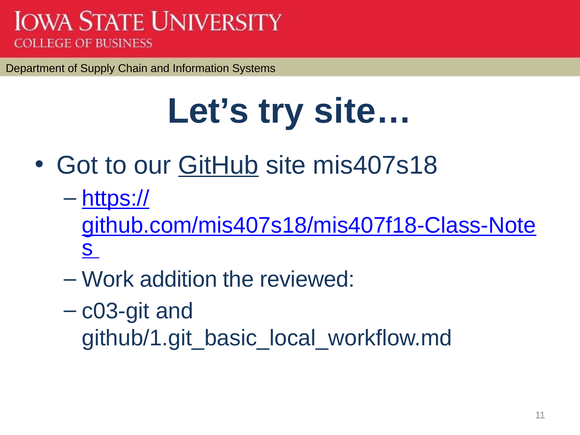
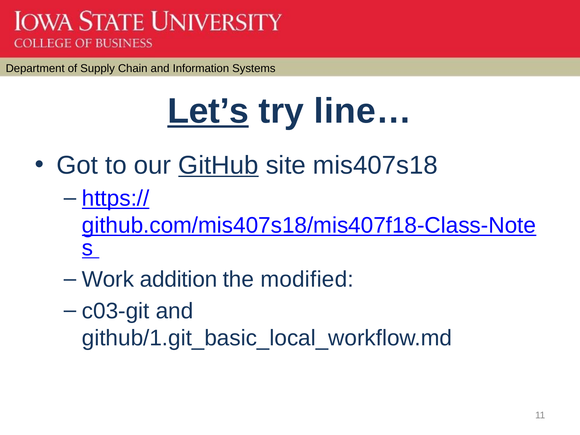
Let’s underline: none -> present
site…: site… -> line…
reviewed: reviewed -> modified
